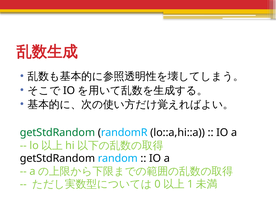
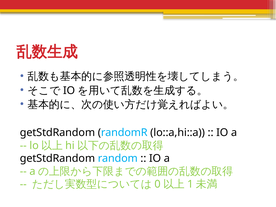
getStdRandom at (57, 133) colour: green -> black
